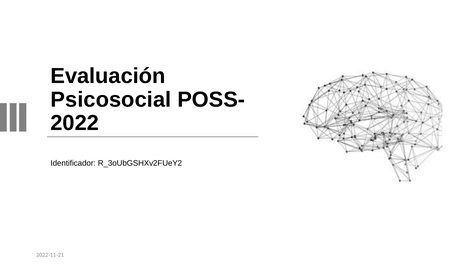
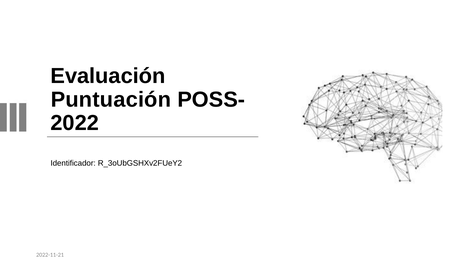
Psicosocial: Psicosocial -> Puntuación
